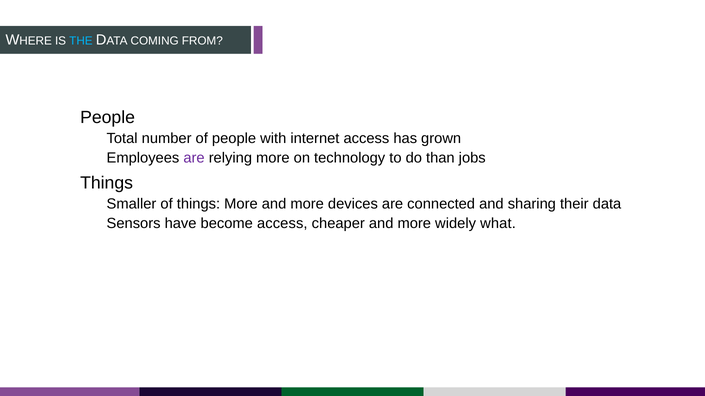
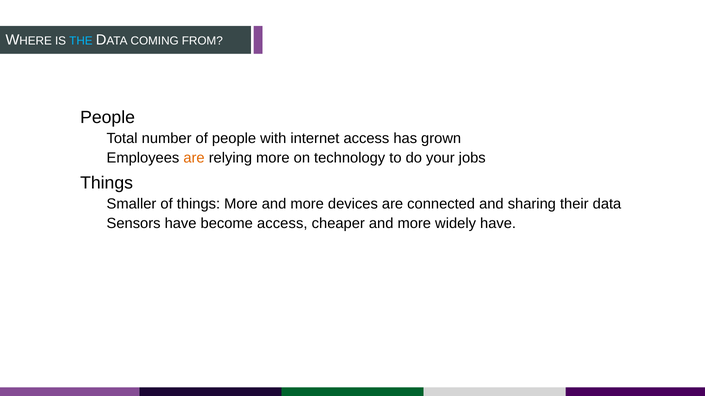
are at (194, 158) colour: purple -> orange
than: than -> your
widely what: what -> have
